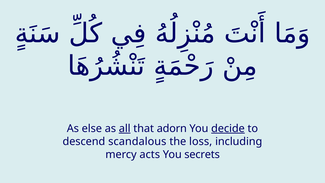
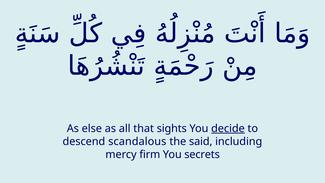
all underline: present -> none
adorn: adorn -> sights
loss: loss -> said
acts: acts -> firm
